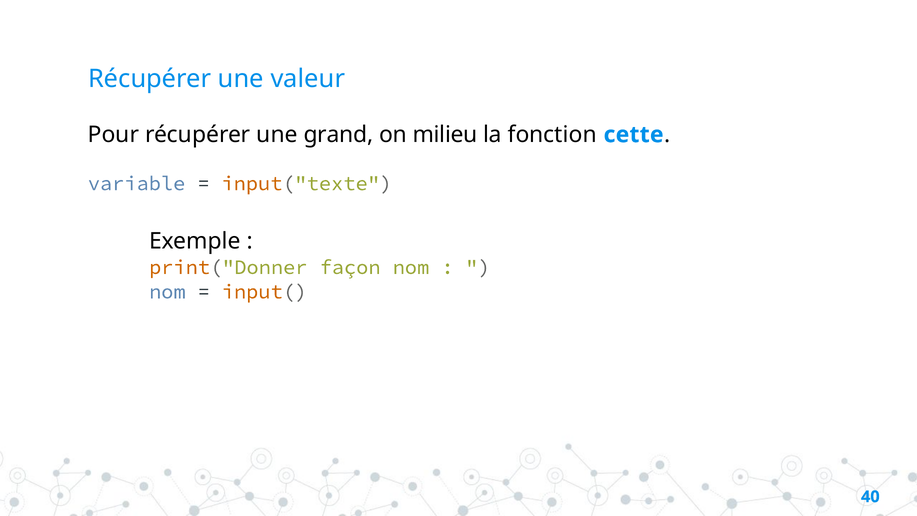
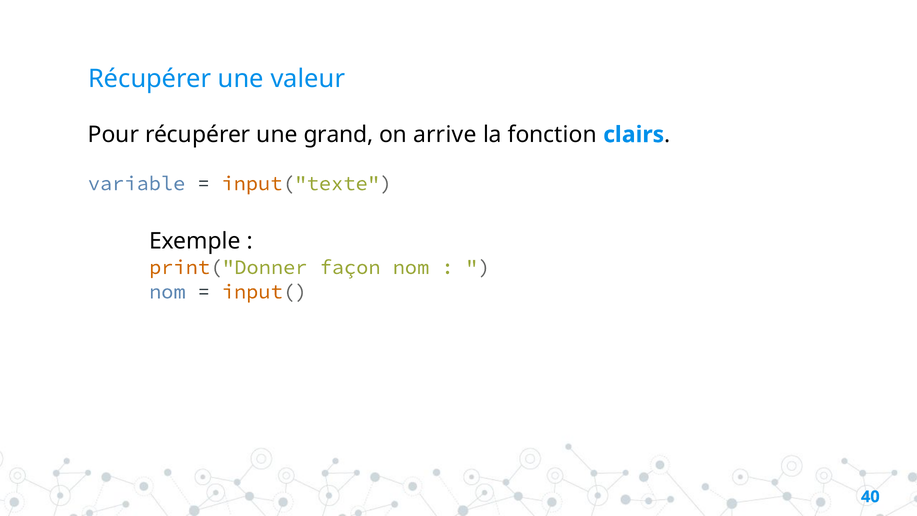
milieu: milieu -> arrive
cette: cette -> clairs
